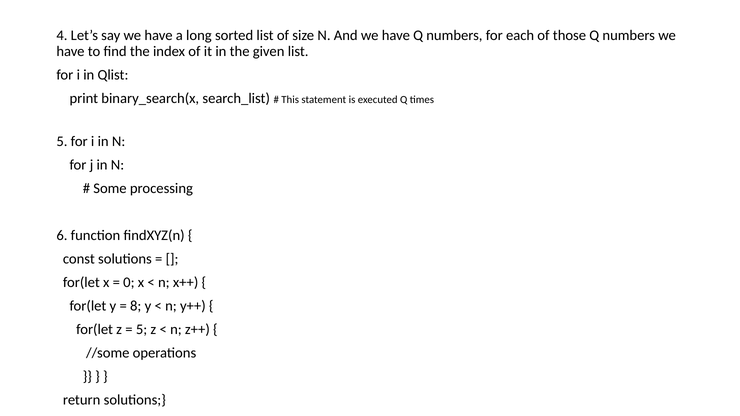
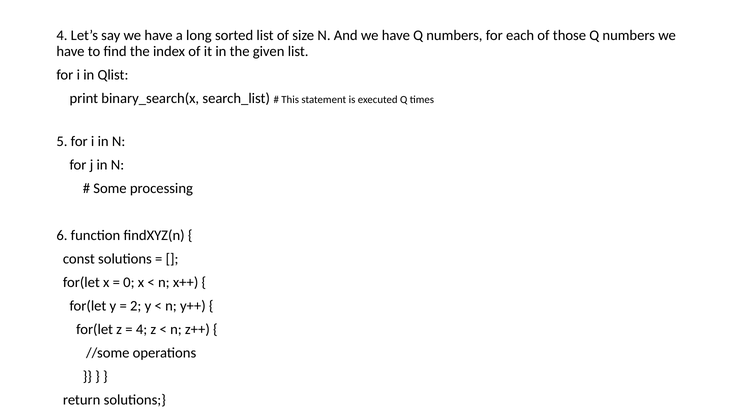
8: 8 -> 2
5 at (142, 330): 5 -> 4
